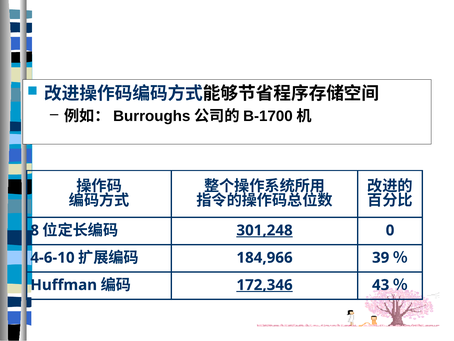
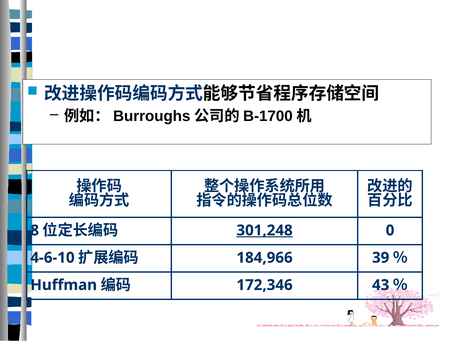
172,346 underline: present -> none
